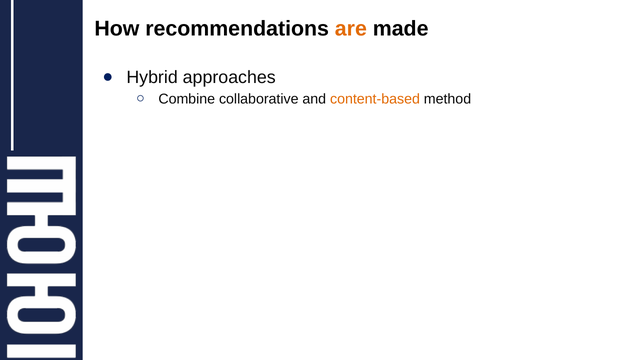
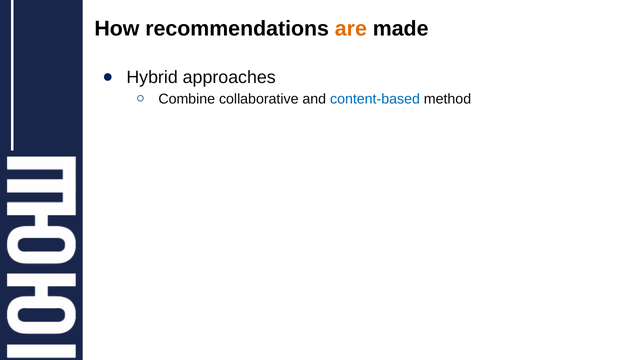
content-based colour: orange -> blue
